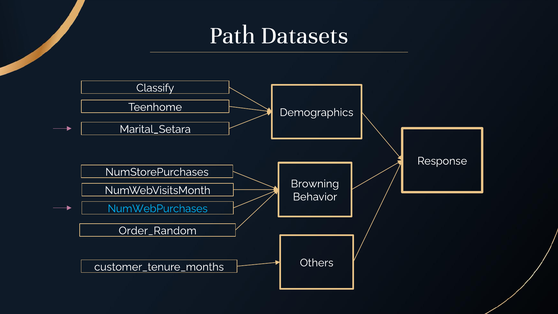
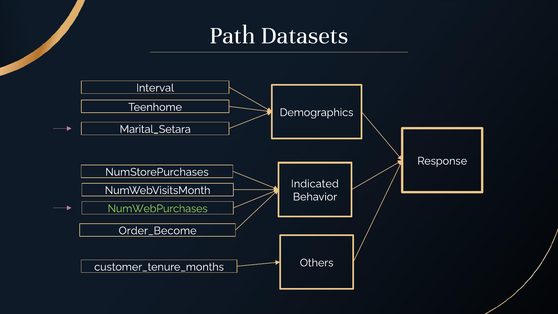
Classify: Classify -> Interval
Browning: Browning -> Indicated
NumWebPurchases colour: light blue -> light green
Order_Random: Order_Random -> Order_Become
